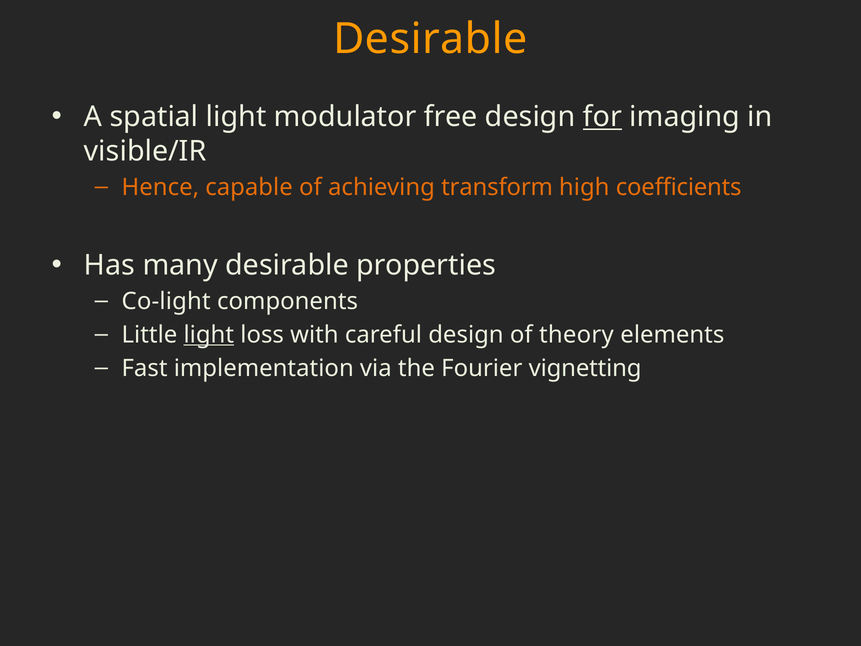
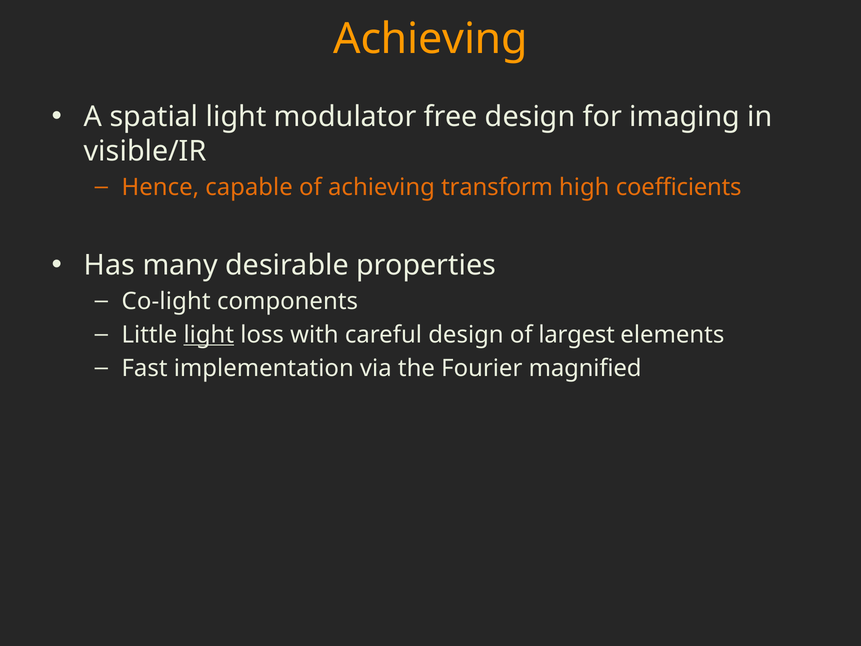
Desirable at (430, 39): Desirable -> Achieving
for underline: present -> none
theory: theory -> largest
vignetting: vignetting -> magnified
